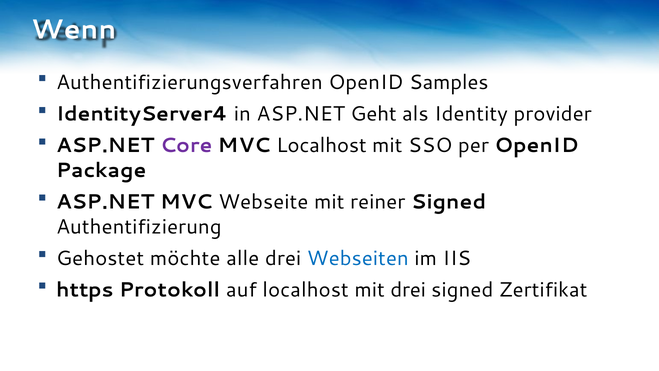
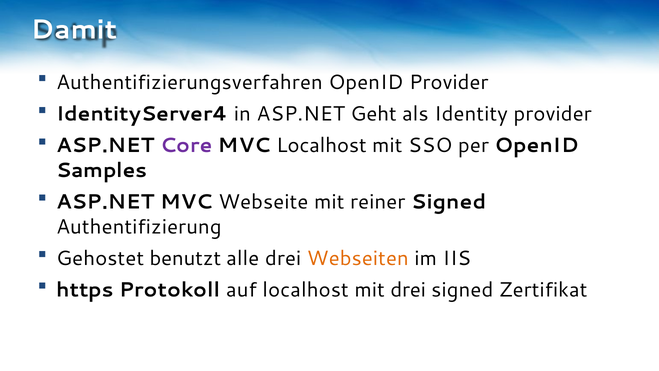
Wenn: Wenn -> Damit
OpenID Samples: Samples -> Provider
Package: Package -> Samples
möchte: möchte -> benutzt
Webseiten colour: blue -> orange
